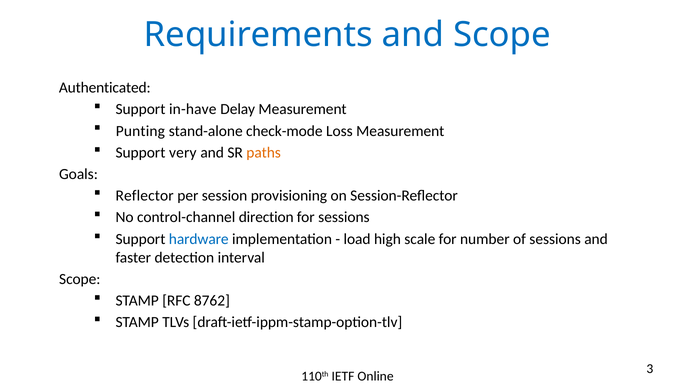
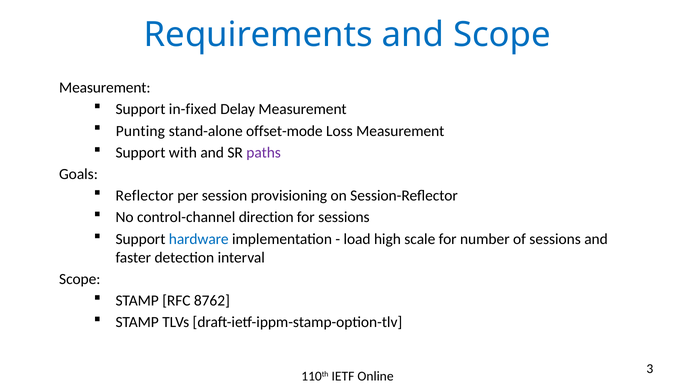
Authenticated at (105, 88): Authenticated -> Measurement
in-have: in-have -> in-fixed
check-mode: check-mode -> offset-mode
very: very -> with
paths colour: orange -> purple
